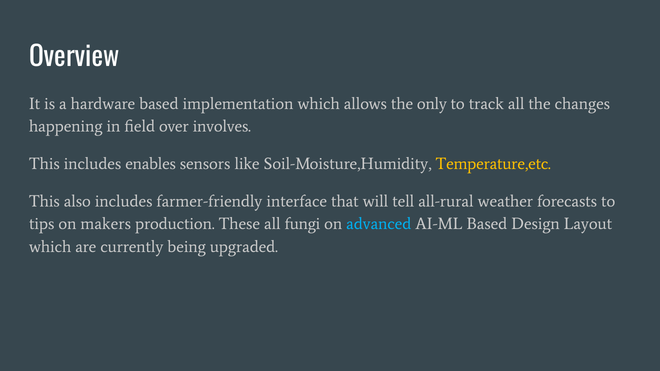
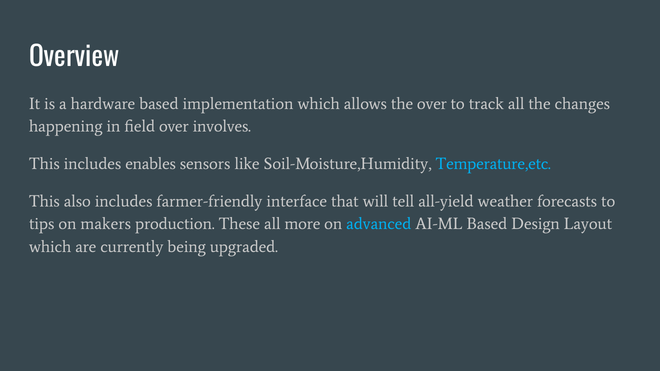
the only: only -> over
Temperature,etc colour: yellow -> light blue
all-rural: all-rural -> all-yield
fungi: fungi -> more
